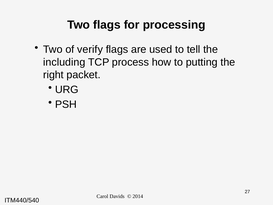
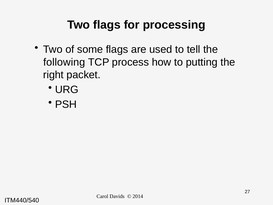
verify: verify -> some
including: including -> following
